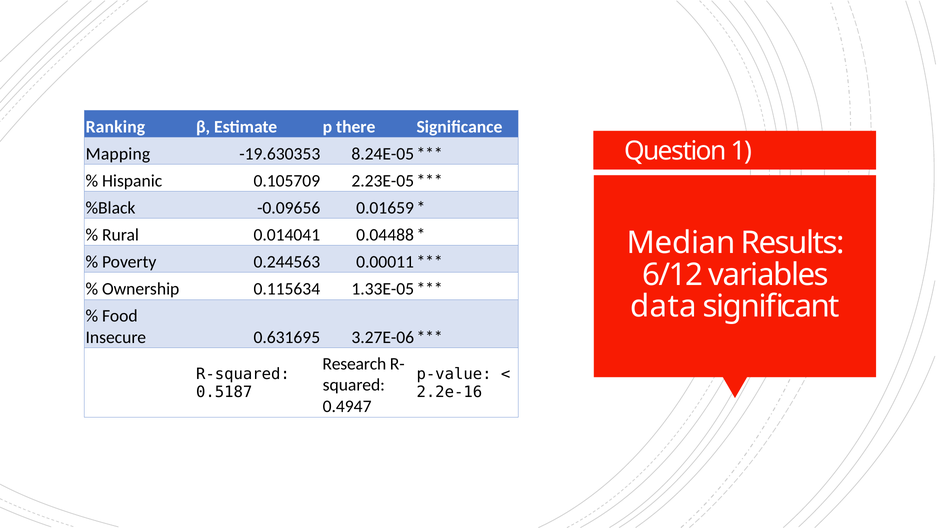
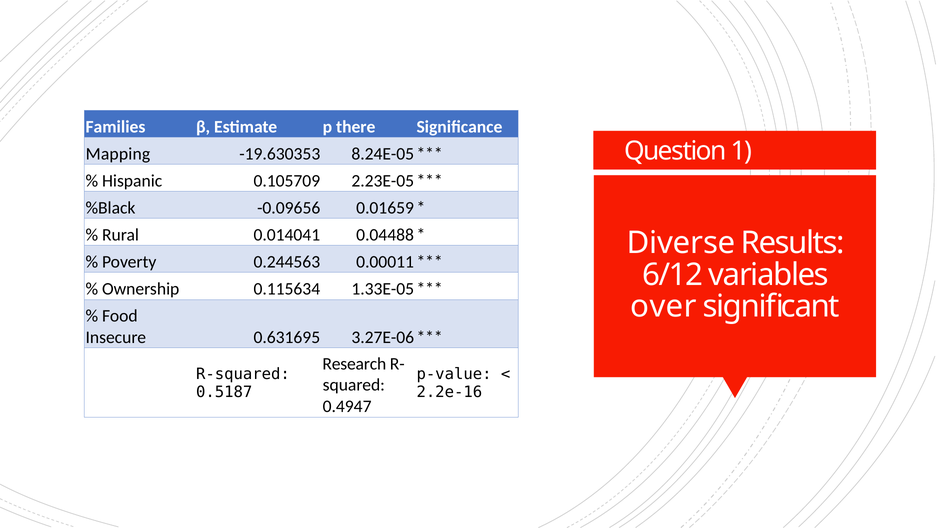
Ranking: Ranking -> Families
Median: Median -> Diverse
data: data -> over
